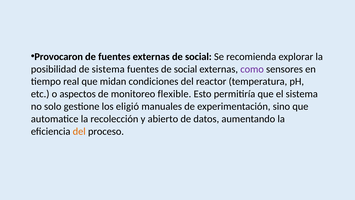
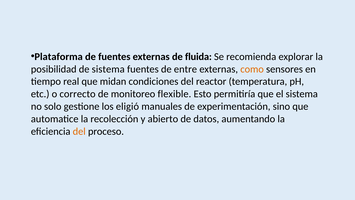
Provocaron: Provocaron -> Plataforma
externas de social: social -> fluida
fuentes de social: social -> entre
como colour: purple -> orange
aspectos: aspectos -> correcto
